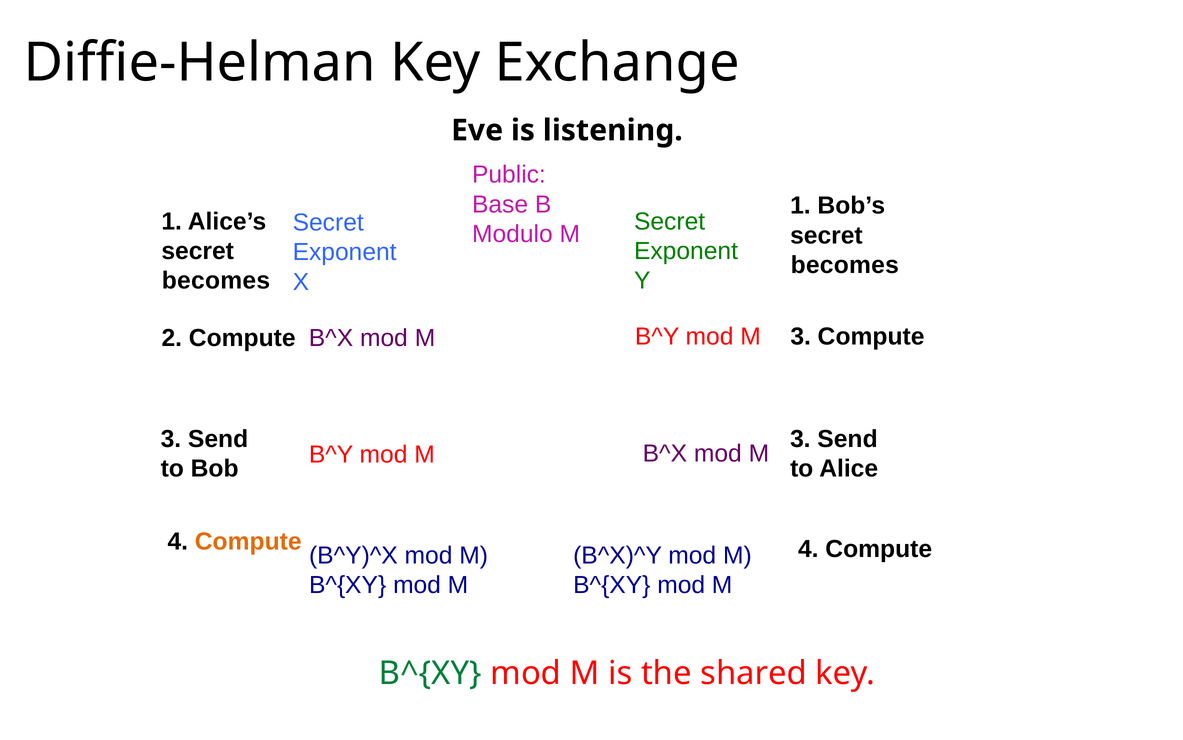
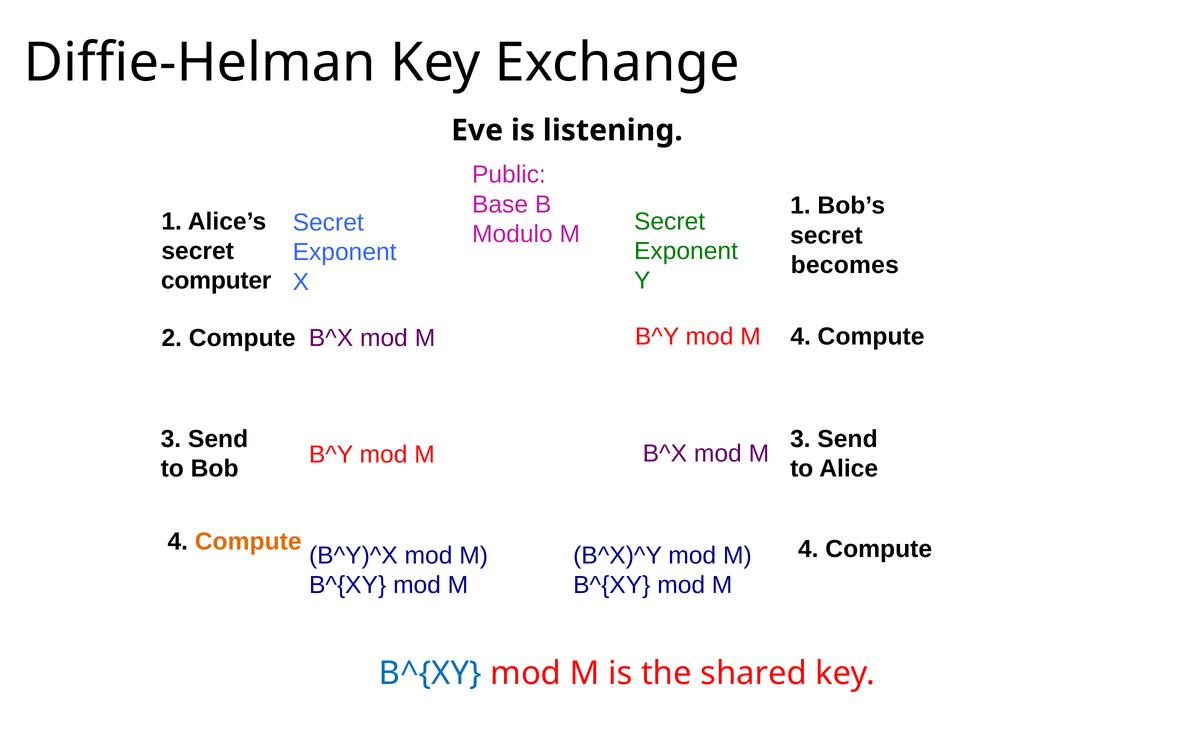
becomes at (216, 280): becomes -> computer
2 Compute 3: 3 -> 4
B^{XY at (430, 673) colour: green -> blue
